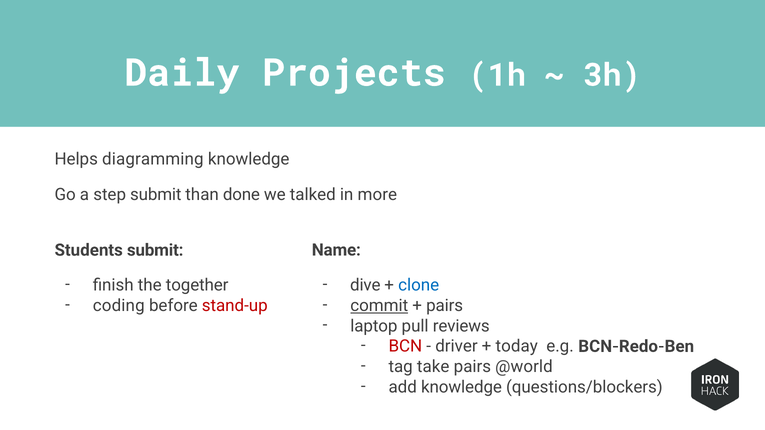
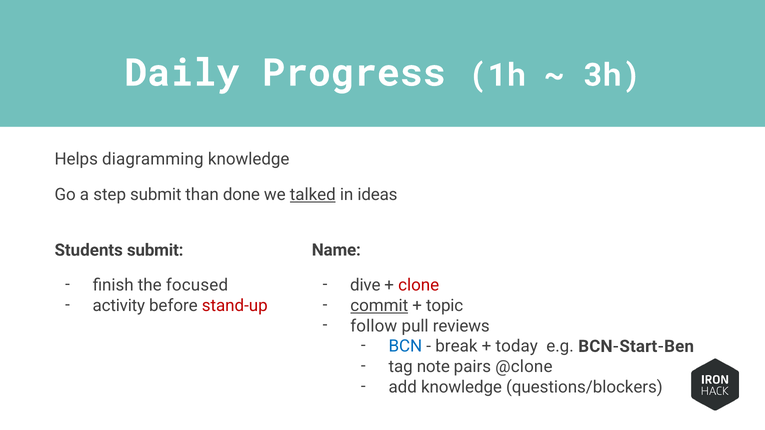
Projects: Projects -> Progress
talked underline: none -> present
more: more -> ideas
clone colour: blue -> red
together: together -> focused
pairs at (445, 306): pairs -> topic
coding: coding -> activity
laptop: laptop -> follow
BCN colour: red -> blue
driver: driver -> break
BCN-Redo-Ben: BCN-Redo-Ben -> BCN-Start-Ben
take: take -> note
@world: @world -> @clone
